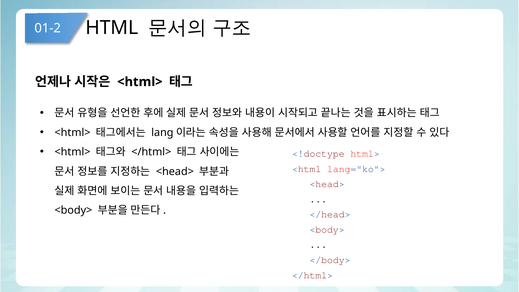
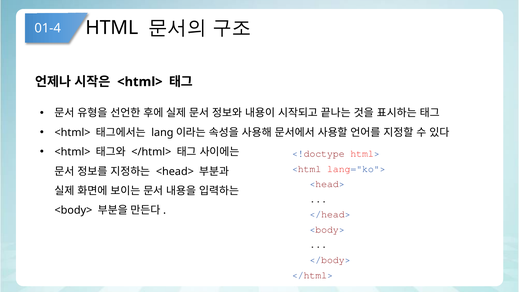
01-2: 01-2 -> 01-4
